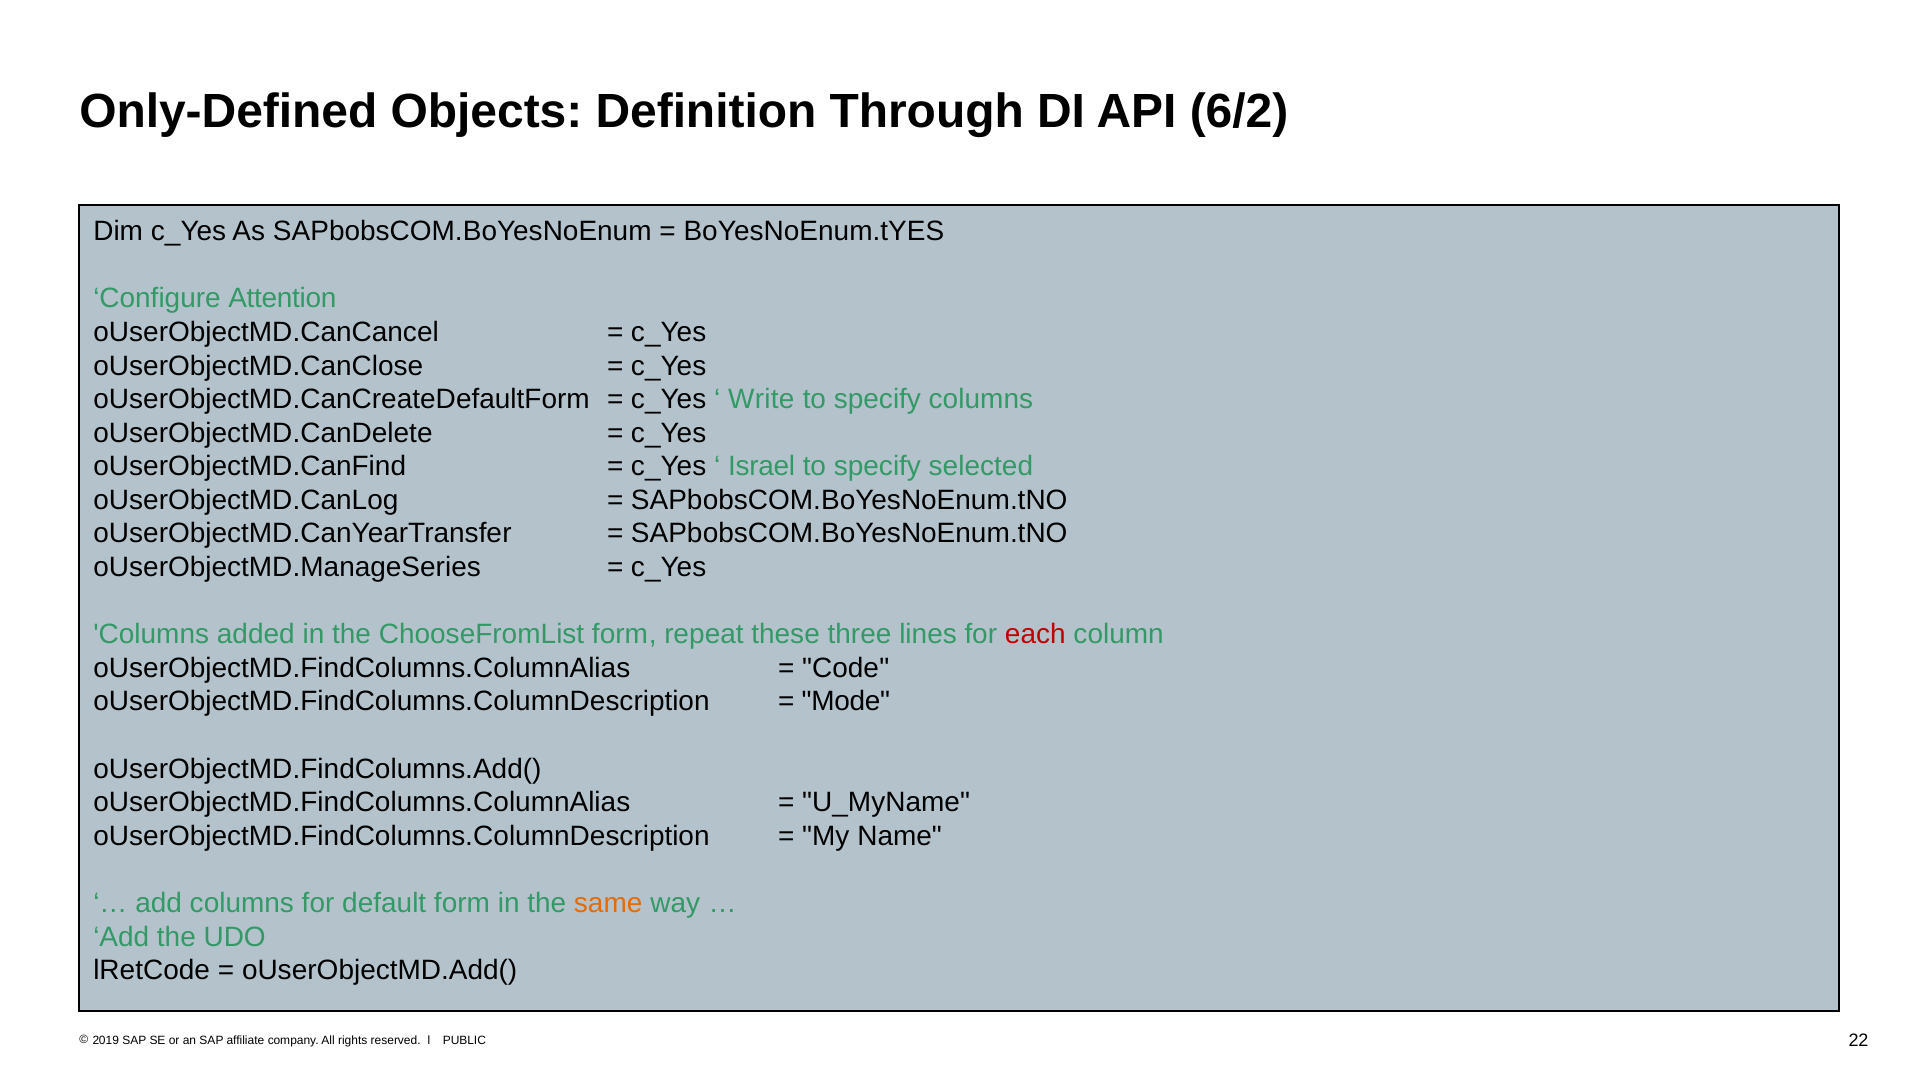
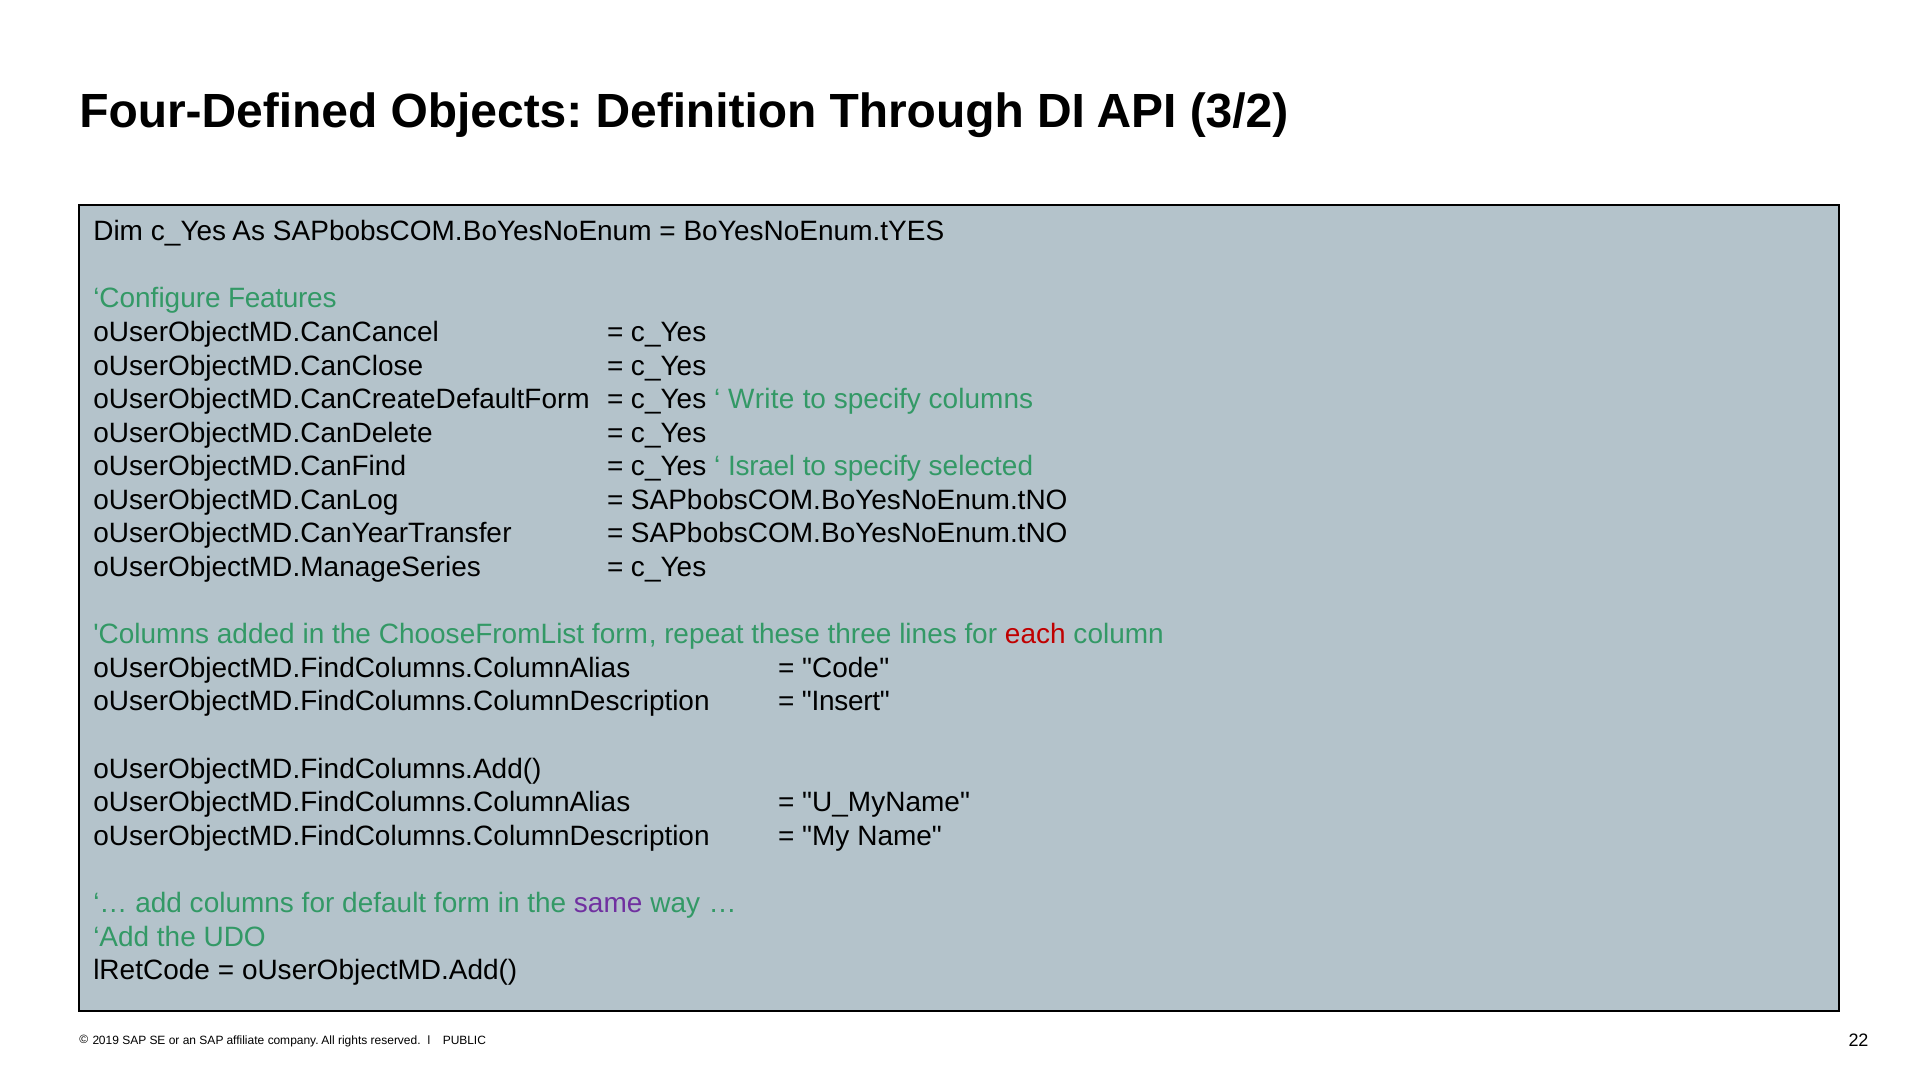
Only-Defined: Only-Defined -> Four-Defined
6/2: 6/2 -> 3/2
Attention: Attention -> Features
Mode: Mode -> Insert
same colour: orange -> purple
